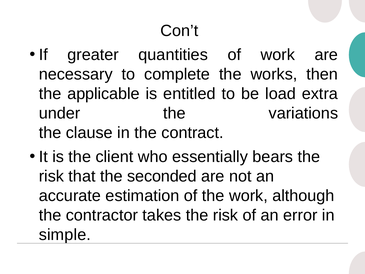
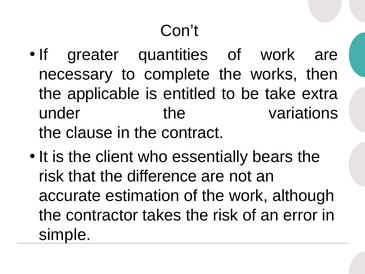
load: load -> take
seconded: seconded -> difference
